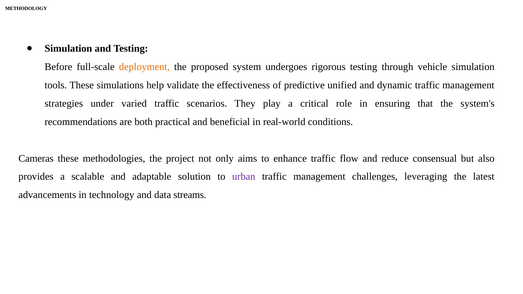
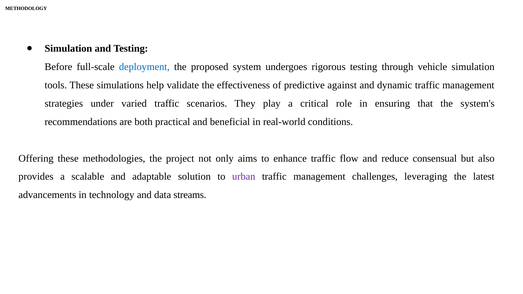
deployment colour: orange -> blue
unified: unified -> against
Cameras: Cameras -> Offering
